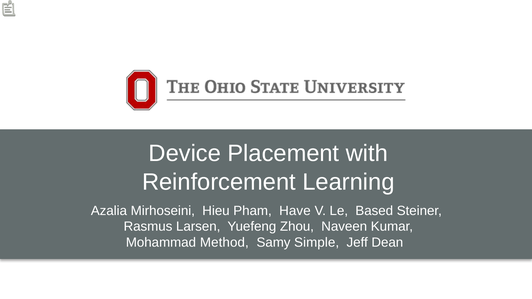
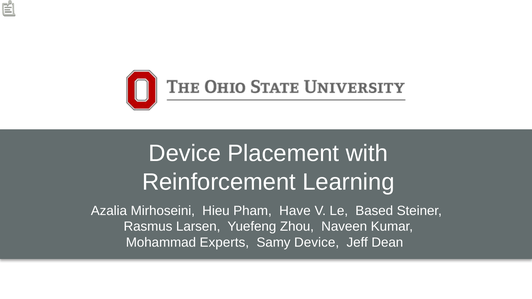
Method: Method -> Experts
Samy Simple: Simple -> Device
